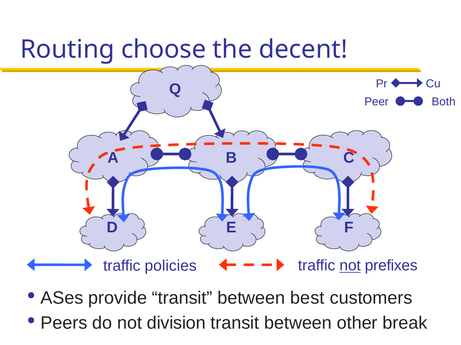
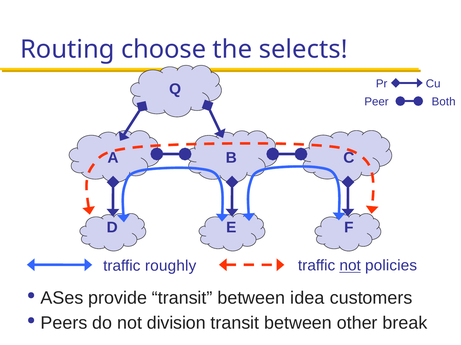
decent: decent -> selects
policies: policies -> roughly
prefixes: prefixes -> policies
best: best -> idea
